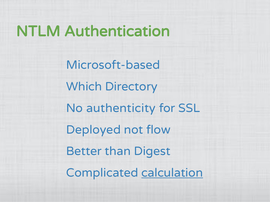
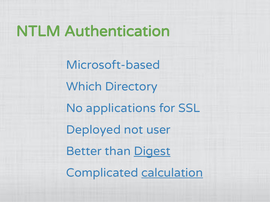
authenticity: authenticity -> applications
flow: flow -> user
Digest underline: none -> present
